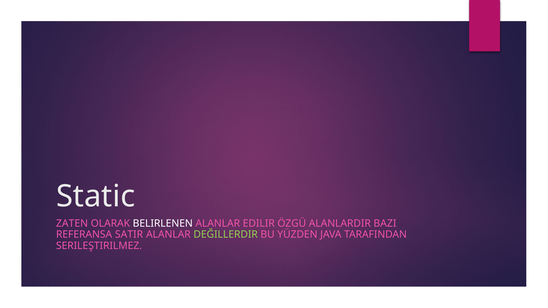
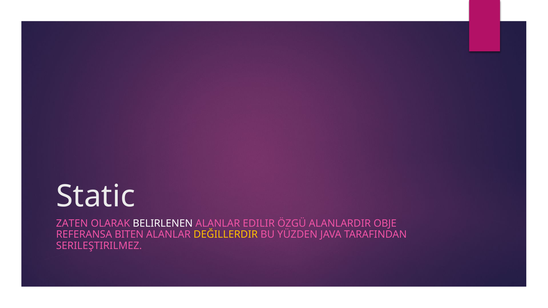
BAZI: BAZI -> OBJE
SATIR: SATIR -> BITEN
DEĞILLERDIR colour: light green -> yellow
